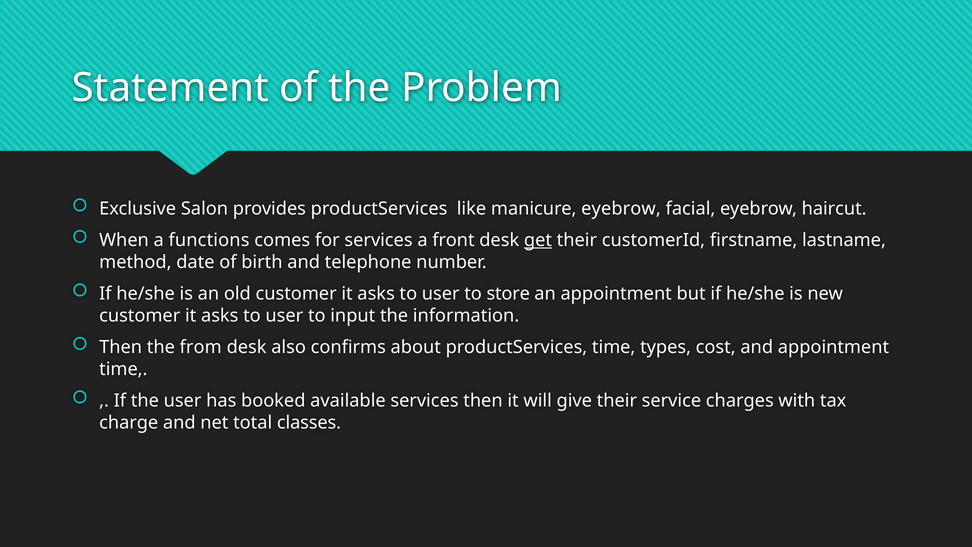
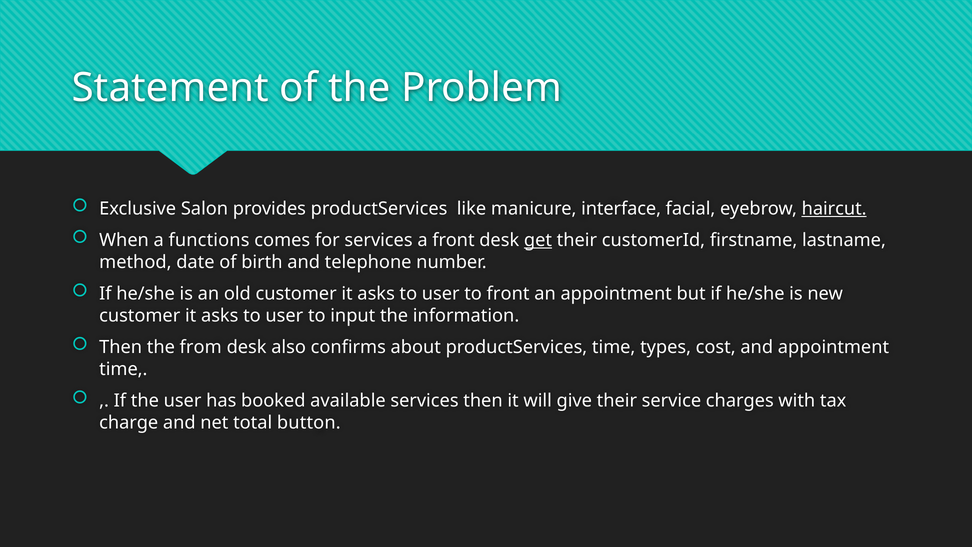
manicure eyebrow: eyebrow -> interface
haircut underline: none -> present
to store: store -> front
classes: classes -> button
